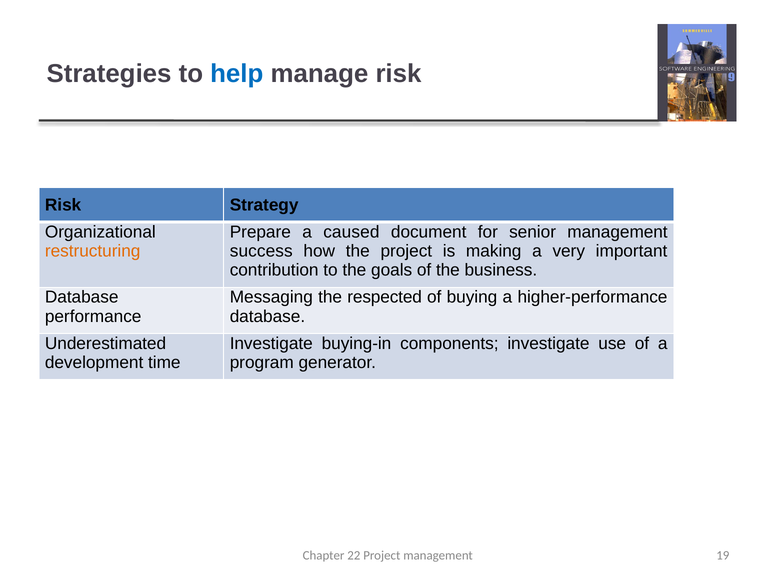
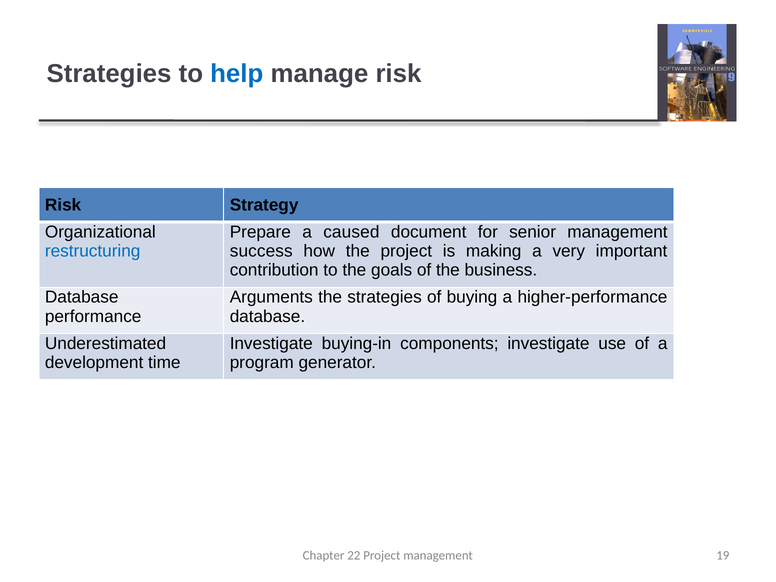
restructuring colour: orange -> blue
Messaging: Messaging -> Arguments
the respected: respected -> strategies
